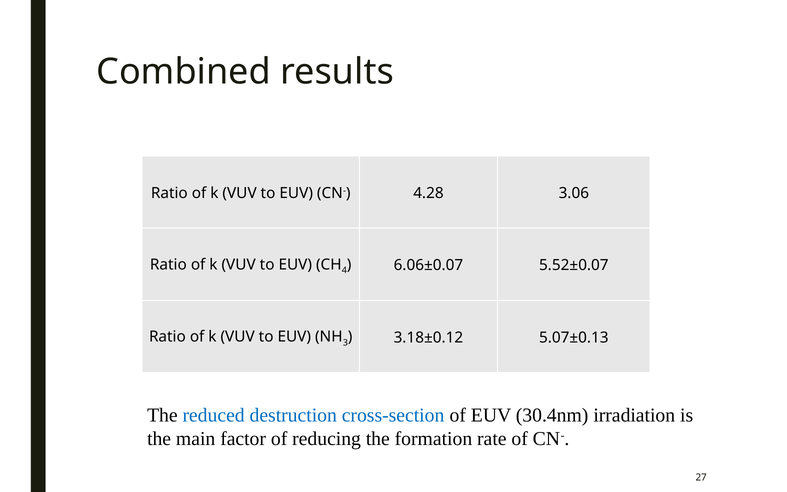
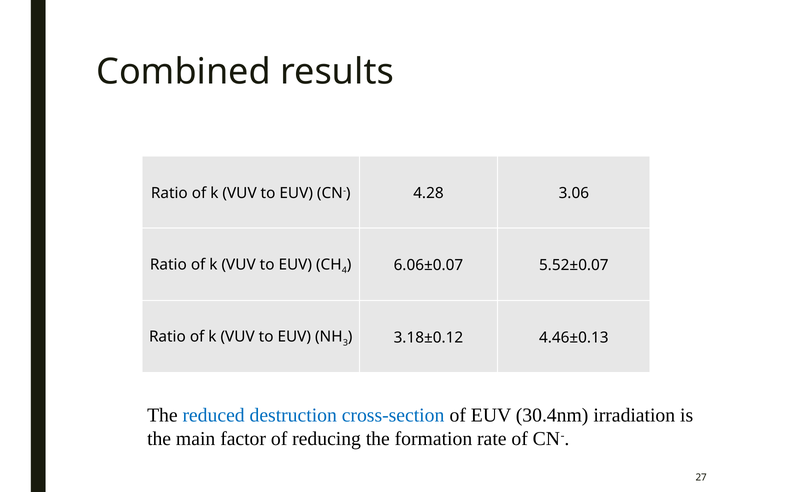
5.07±0.13: 5.07±0.13 -> 4.46±0.13
